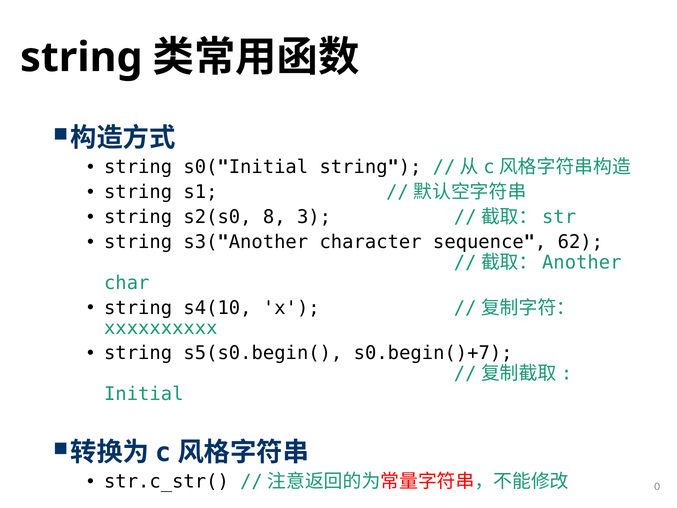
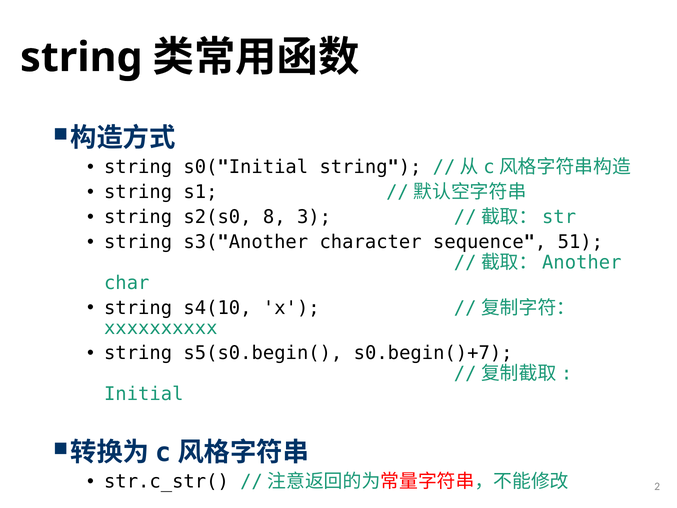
62: 62 -> 51
0: 0 -> 2
